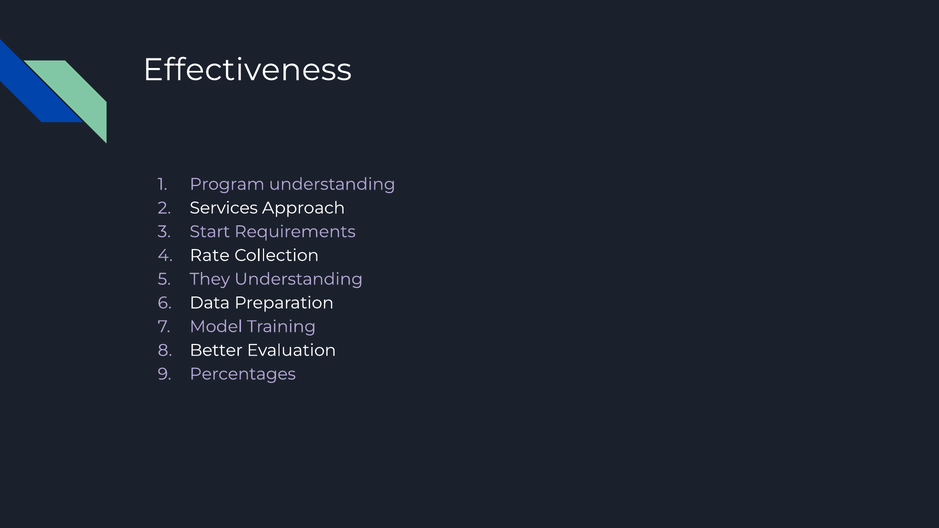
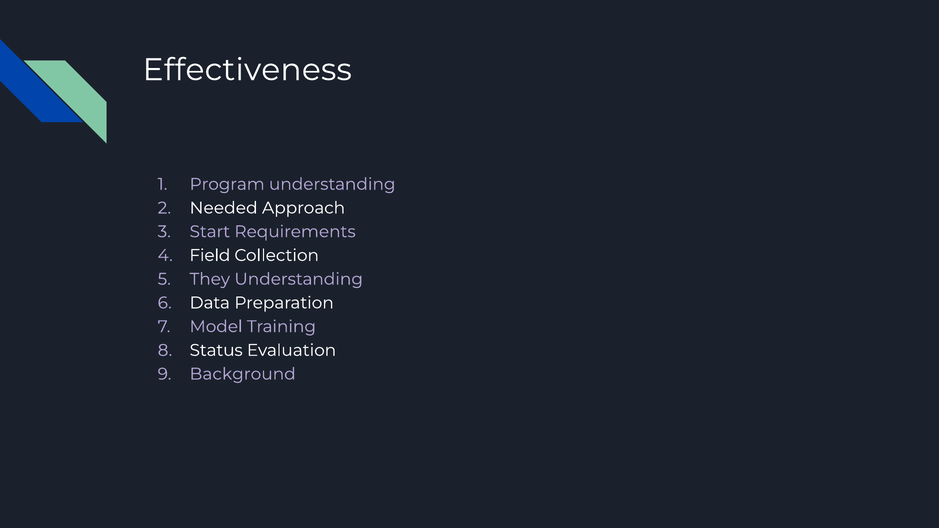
Services: Services -> Needed
Rate: Rate -> Field
Better: Better -> Status
Percentages: Percentages -> Background
